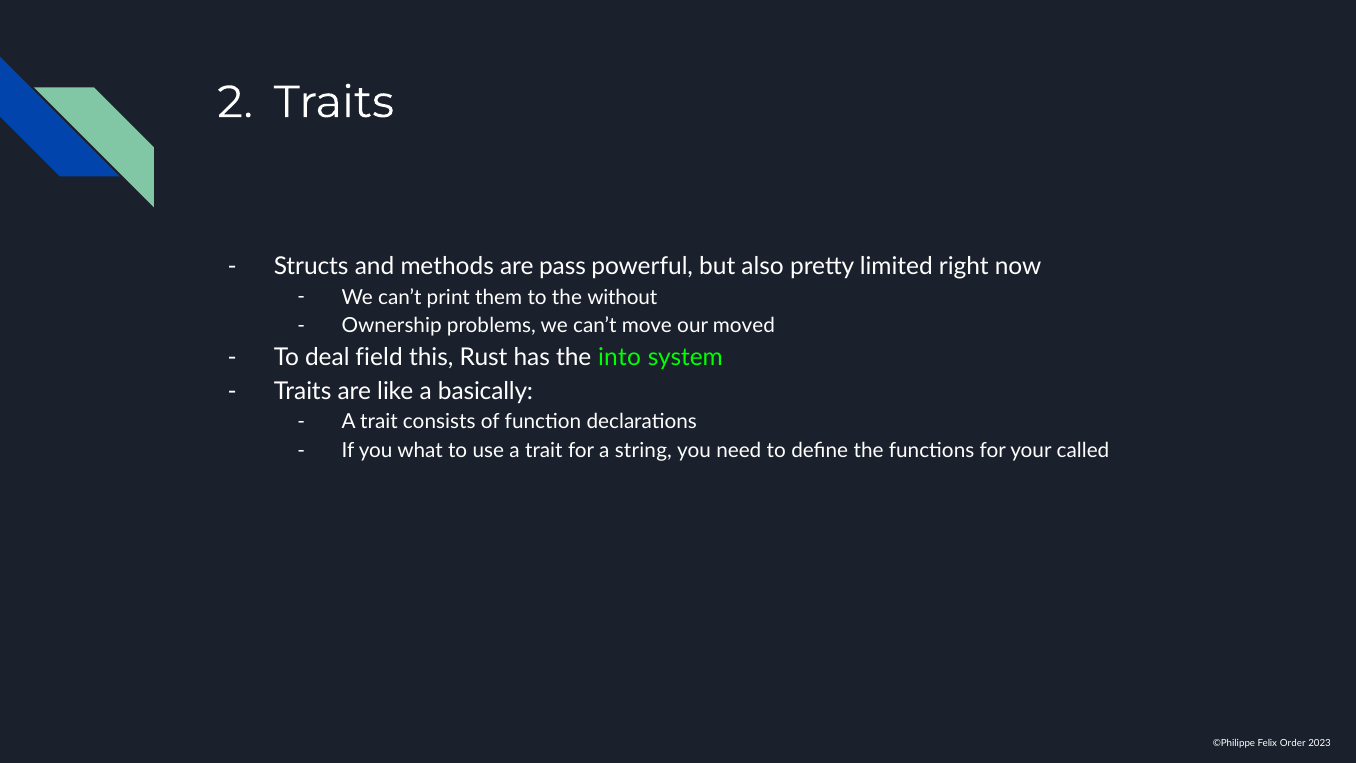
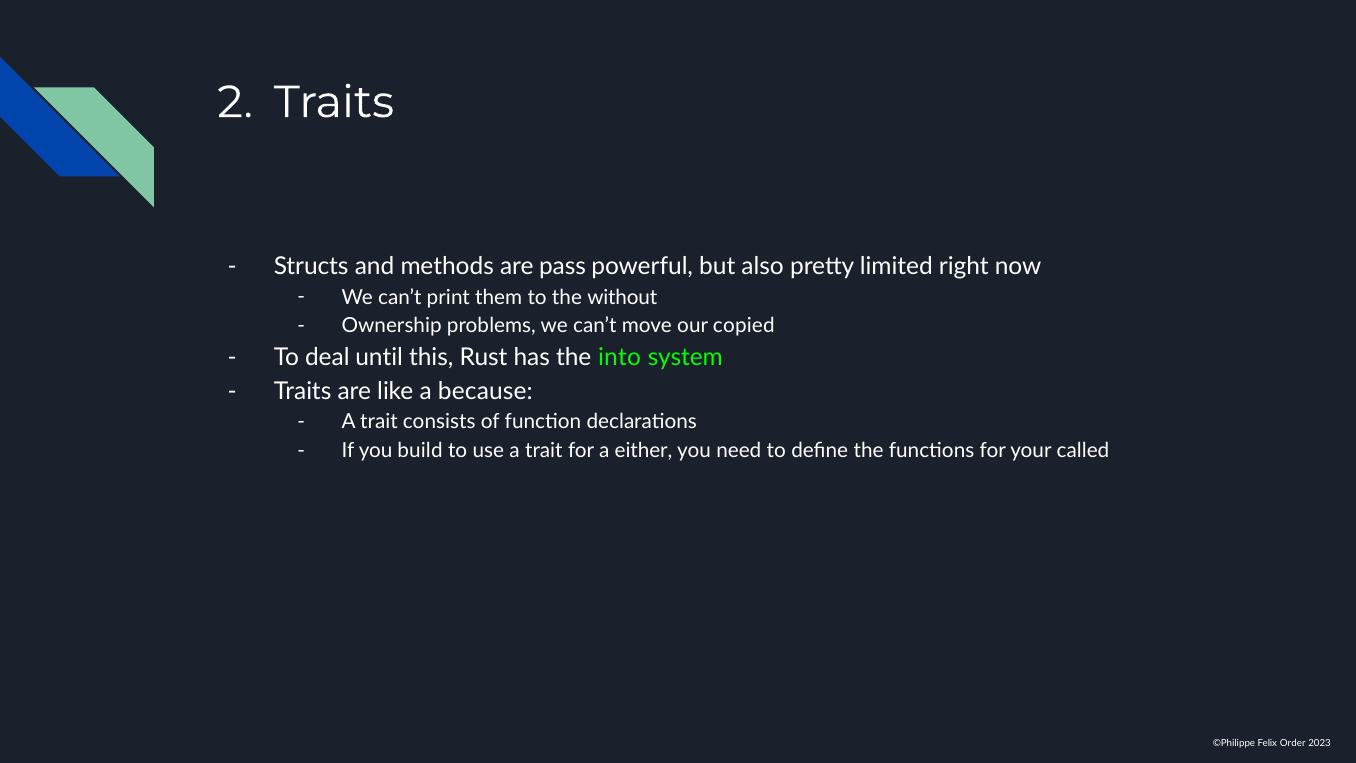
moved: moved -> copied
field: field -> until
basically: basically -> because
what: what -> build
string: string -> either
